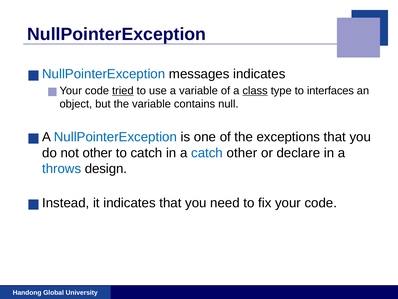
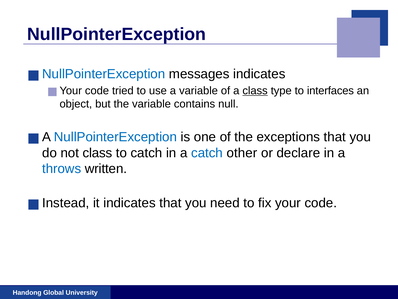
tried underline: present -> none
not other: other -> class
design: design -> written
